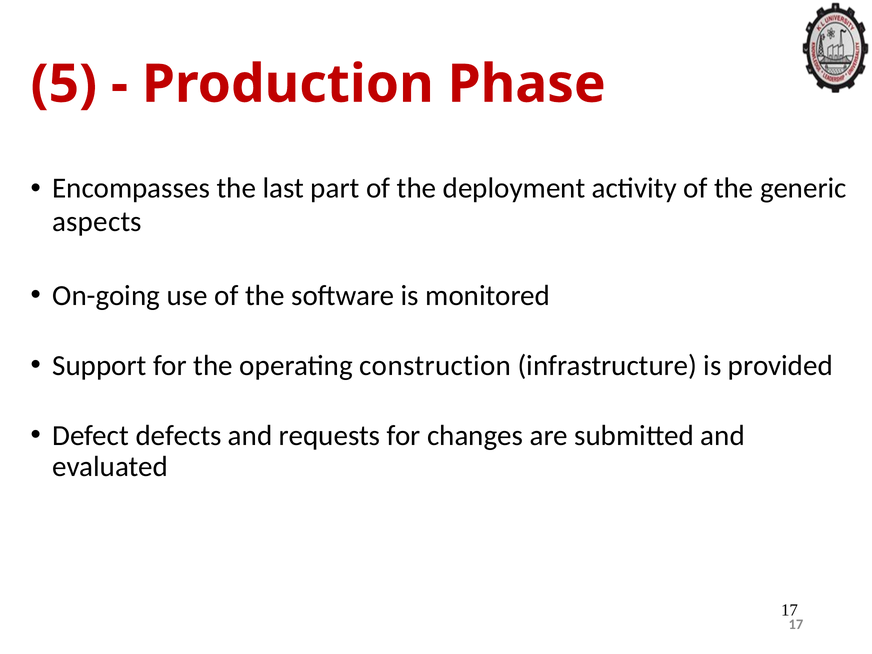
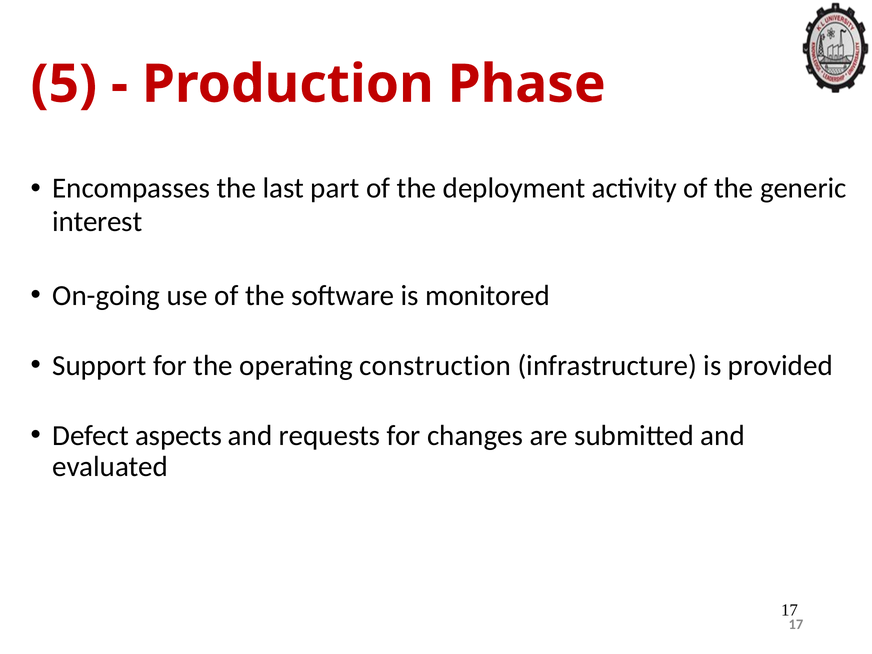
aspects: aspects -> interest
defects: defects -> aspects
